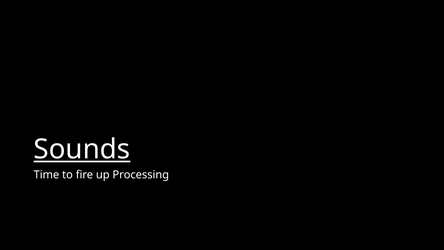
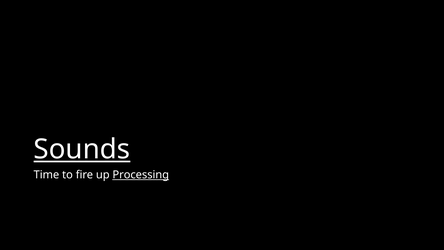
Processing underline: none -> present
